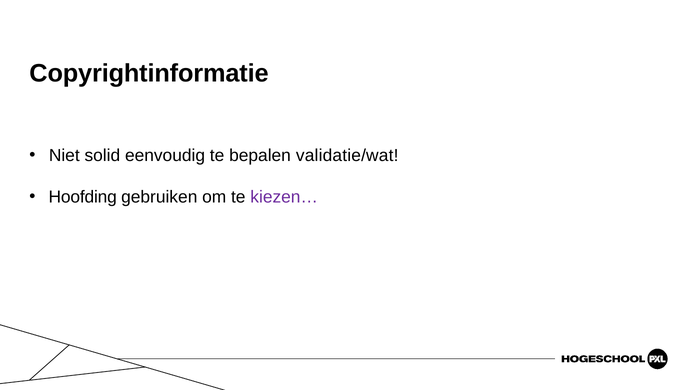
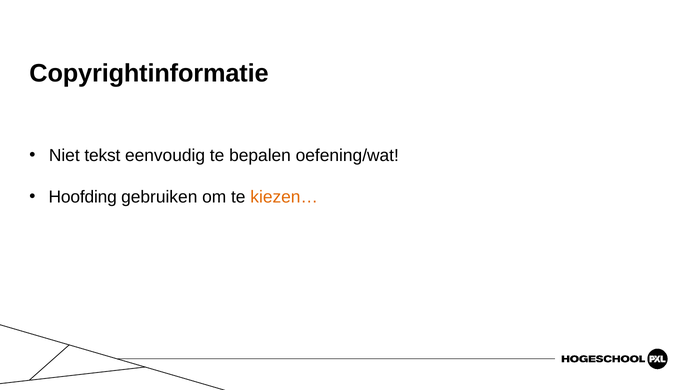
solid: solid -> tekst
validatie/wat: validatie/wat -> oefening/wat
kiezen… colour: purple -> orange
